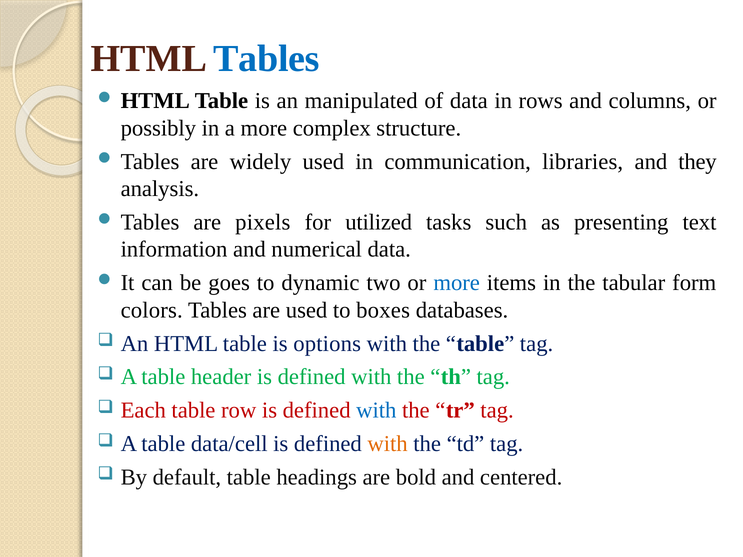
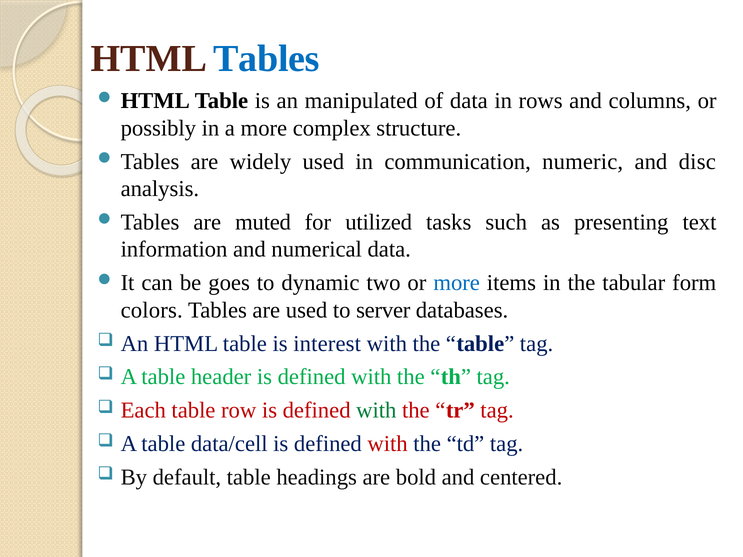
libraries: libraries -> numeric
they: they -> disc
pixels: pixels -> muted
boxes: boxes -> server
options: options -> interest
with at (376, 411) colour: blue -> green
with at (388, 444) colour: orange -> red
